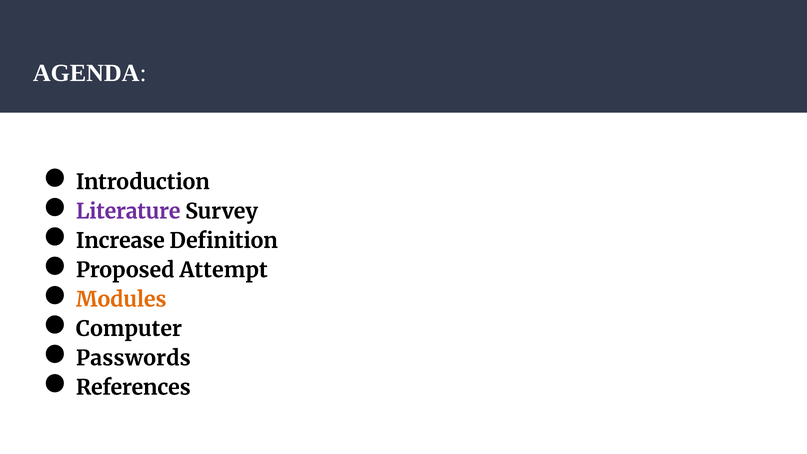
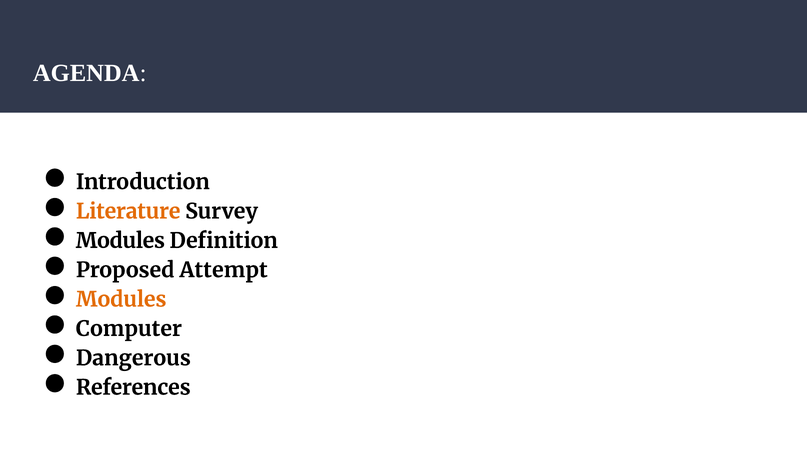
Literature colour: purple -> orange
Increase at (120, 241): Increase -> Modules
Passwords: Passwords -> Dangerous
